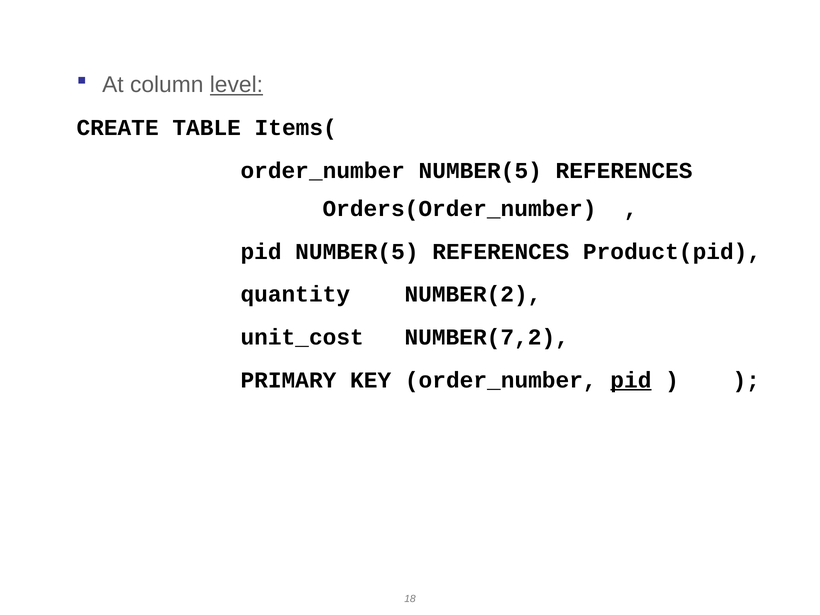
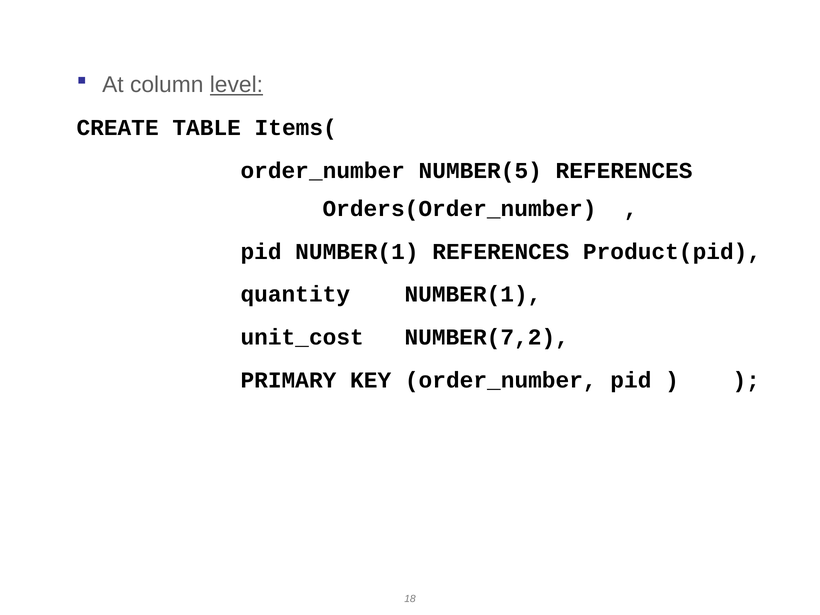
pid NUMBER(5: NUMBER(5 -> NUMBER(1
quantity NUMBER(2: NUMBER(2 -> NUMBER(1
pid at (631, 380) underline: present -> none
